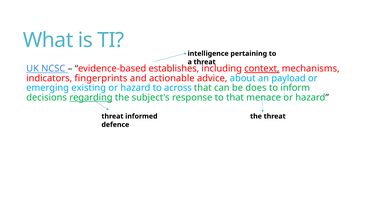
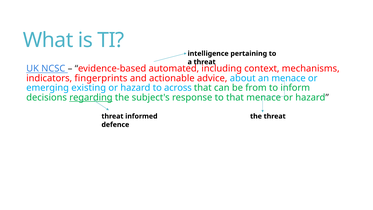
establishes: establishes -> automated
context underline: present -> none
an payload: payload -> menace
does: does -> from
